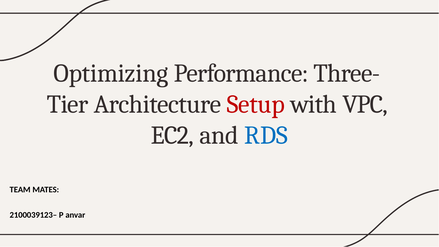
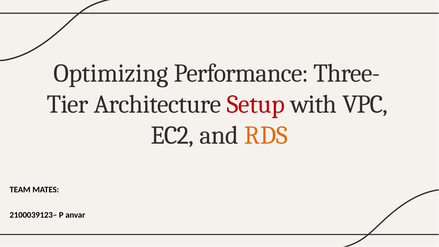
RDS colour: blue -> orange
